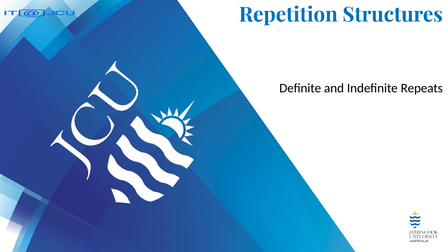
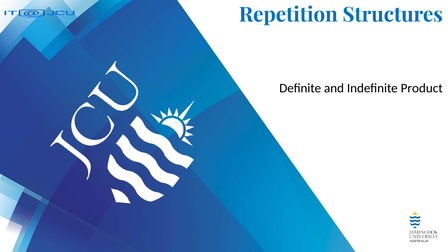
Repeats: Repeats -> Product
